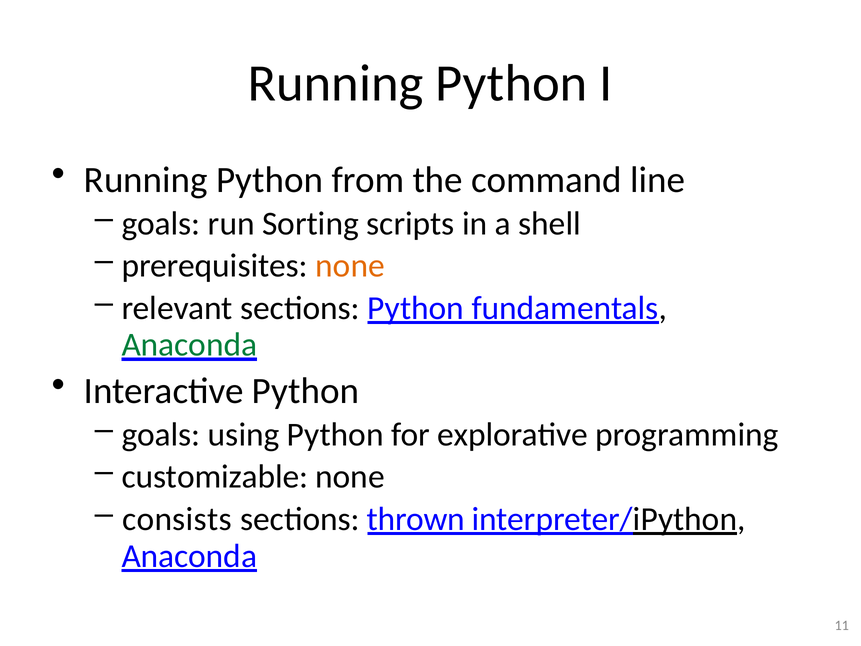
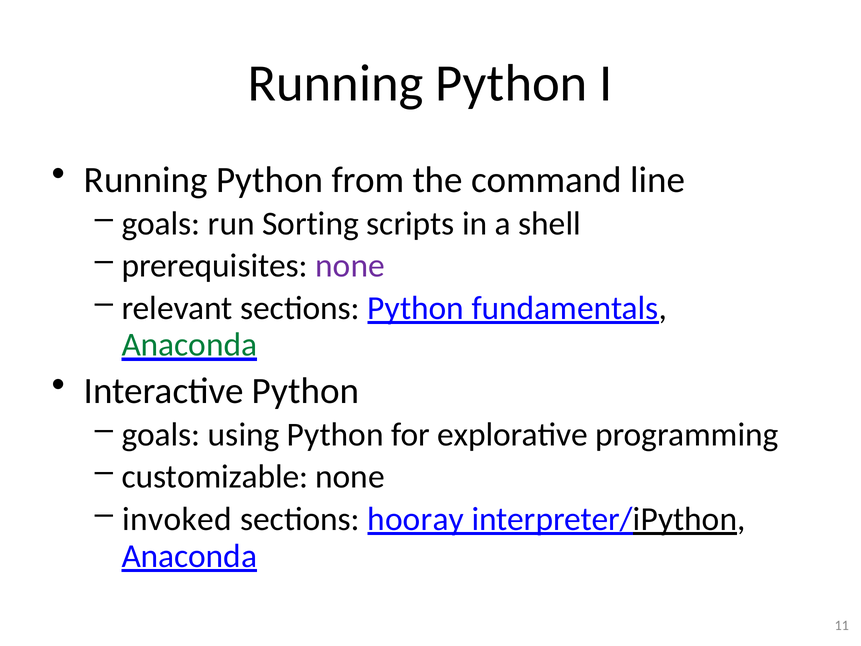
none at (350, 266) colour: orange -> purple
consists: consists -> invoked
thrown: thrown -> hooray
